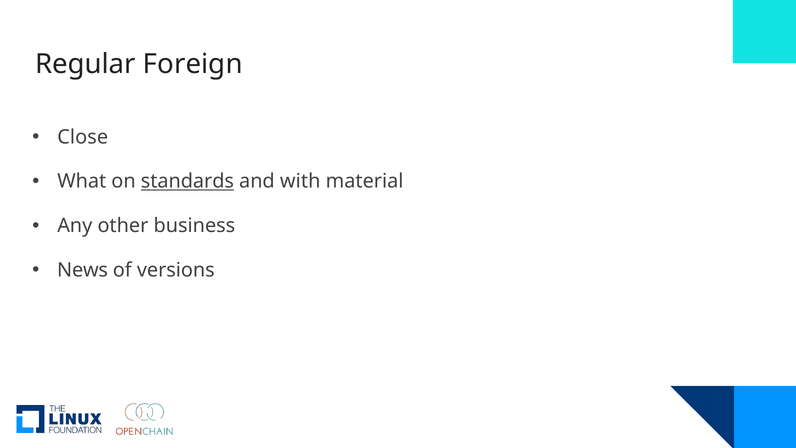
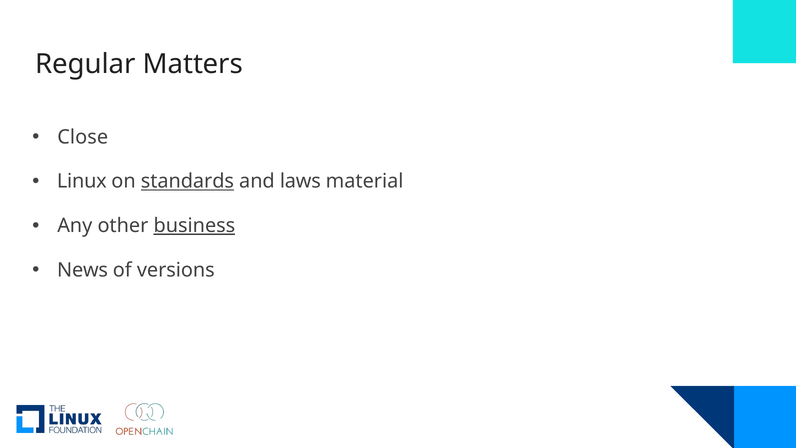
Foreign: Foreign -> Matters
What: What -> Linux
with: with -> laws
business underline: none -> present
